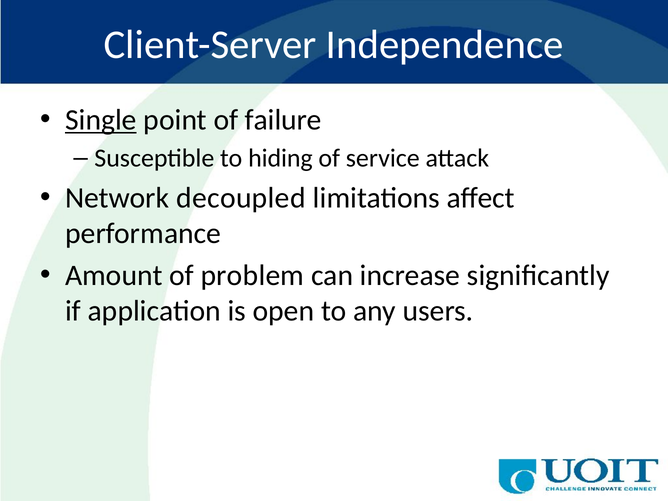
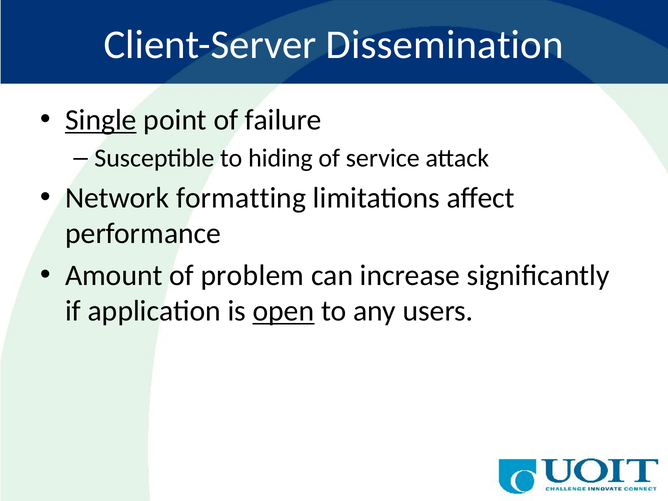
Independence: Independence -> Dissemination
decoupled: decoupled -> formatting
open underline: none -> present
